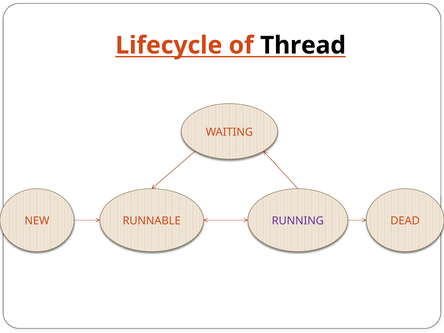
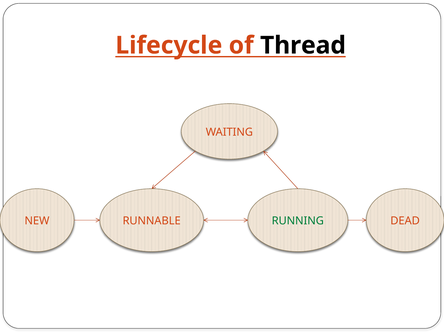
RUNNING colour: purple -> green
